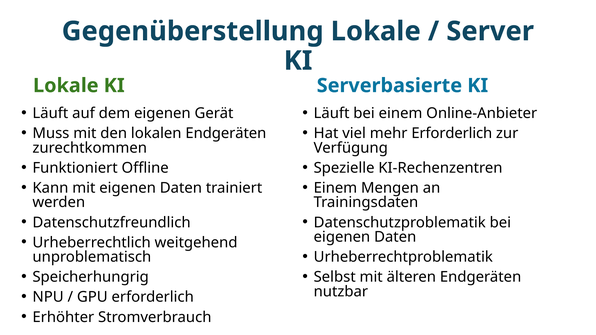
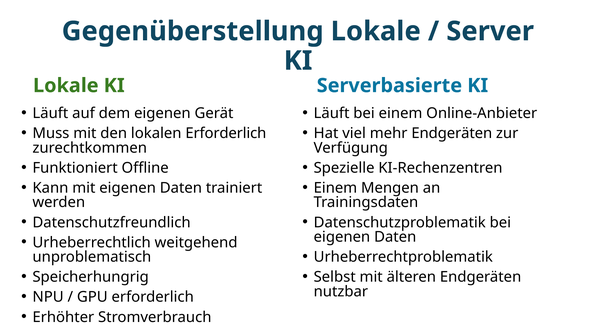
lokalen Endgeräten: Endgeräten -> Erforderlich
mehr Erforderlich: Erforderlich -> Endgeräten
